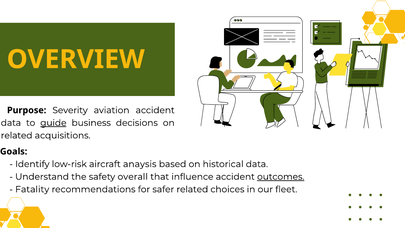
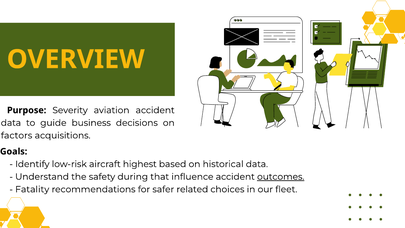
guide underline: present -> none
related at (17, 135): related -> factors
anaysis: anaysis -> highest
overall: overall -> during
